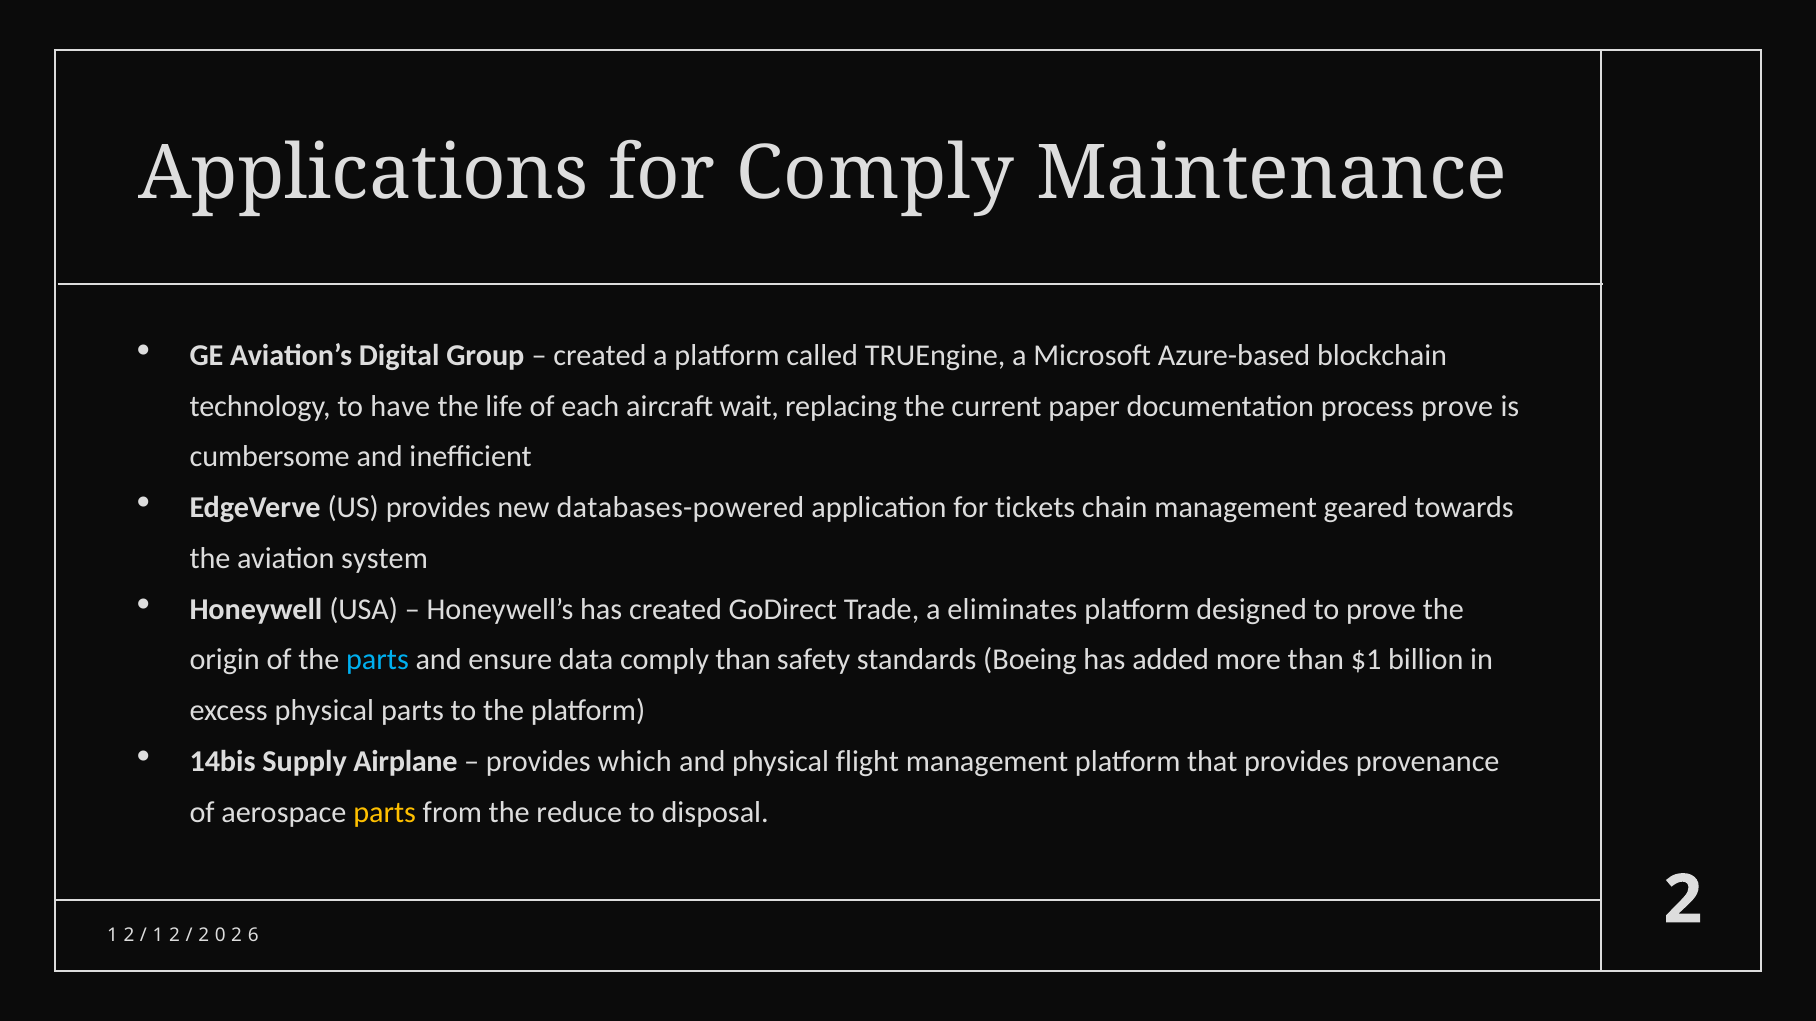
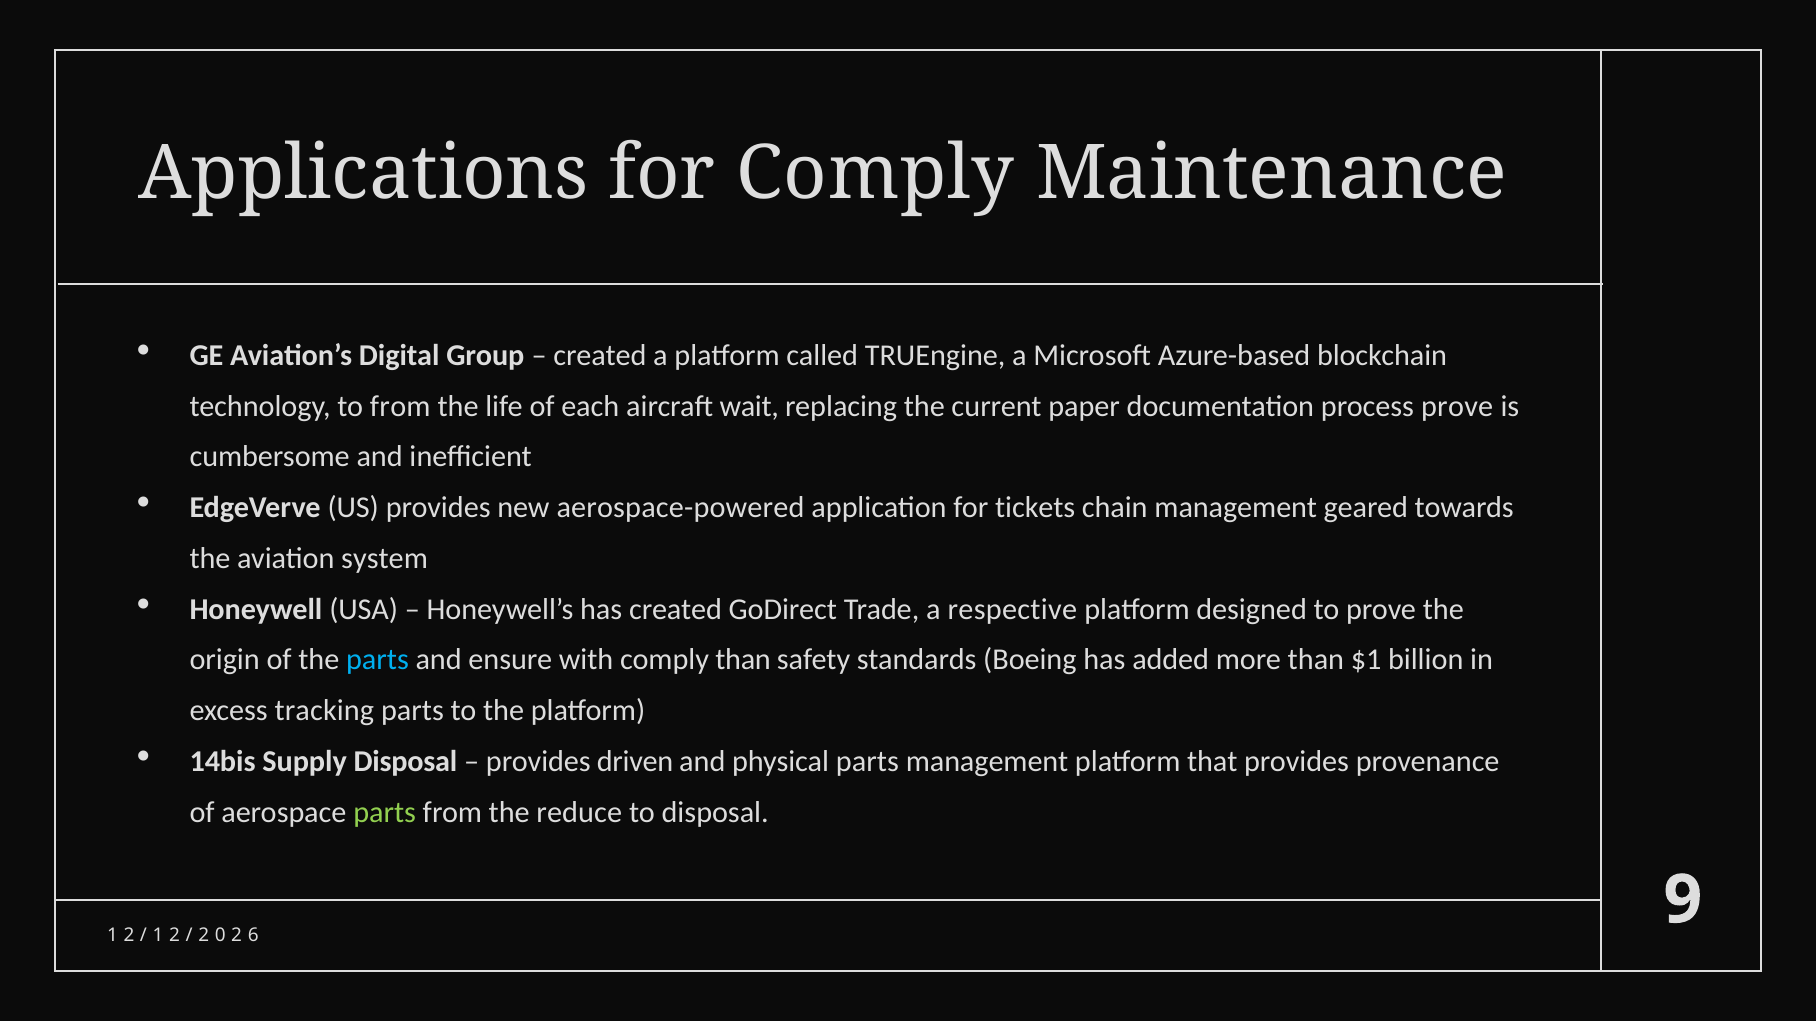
to have: have -> from
databases-powered: databases-powered -> aerospace-powered
eliminates: eliminates -> respective
data: data -> with
excess physical: physical -> tracking
Supply Airplane: Airplane -> Disposal
which: which -> driven
physical flight: flight -> parts
parts at (385, 813) colour: yellow -> light green
6 2: 2 -> 9
